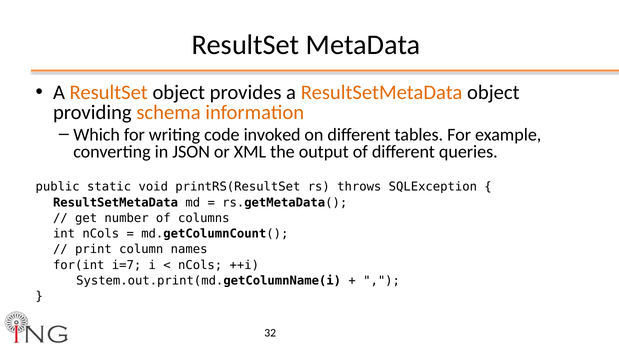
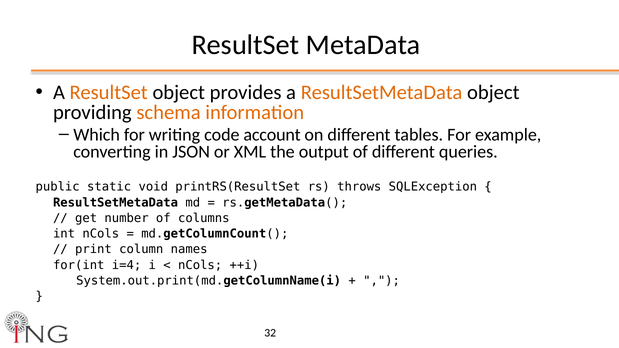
invoked: invoked -> account
i=7: i=7 -> i=4
